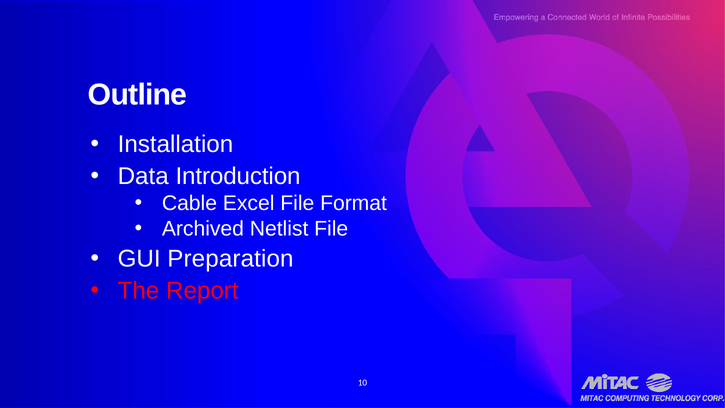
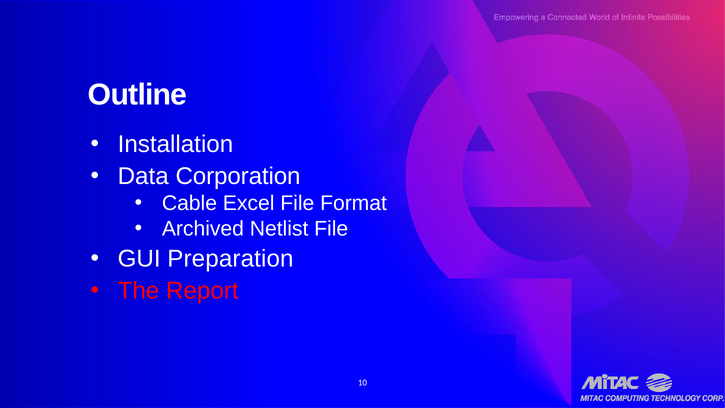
Introduction: Introduction -> Corporation
